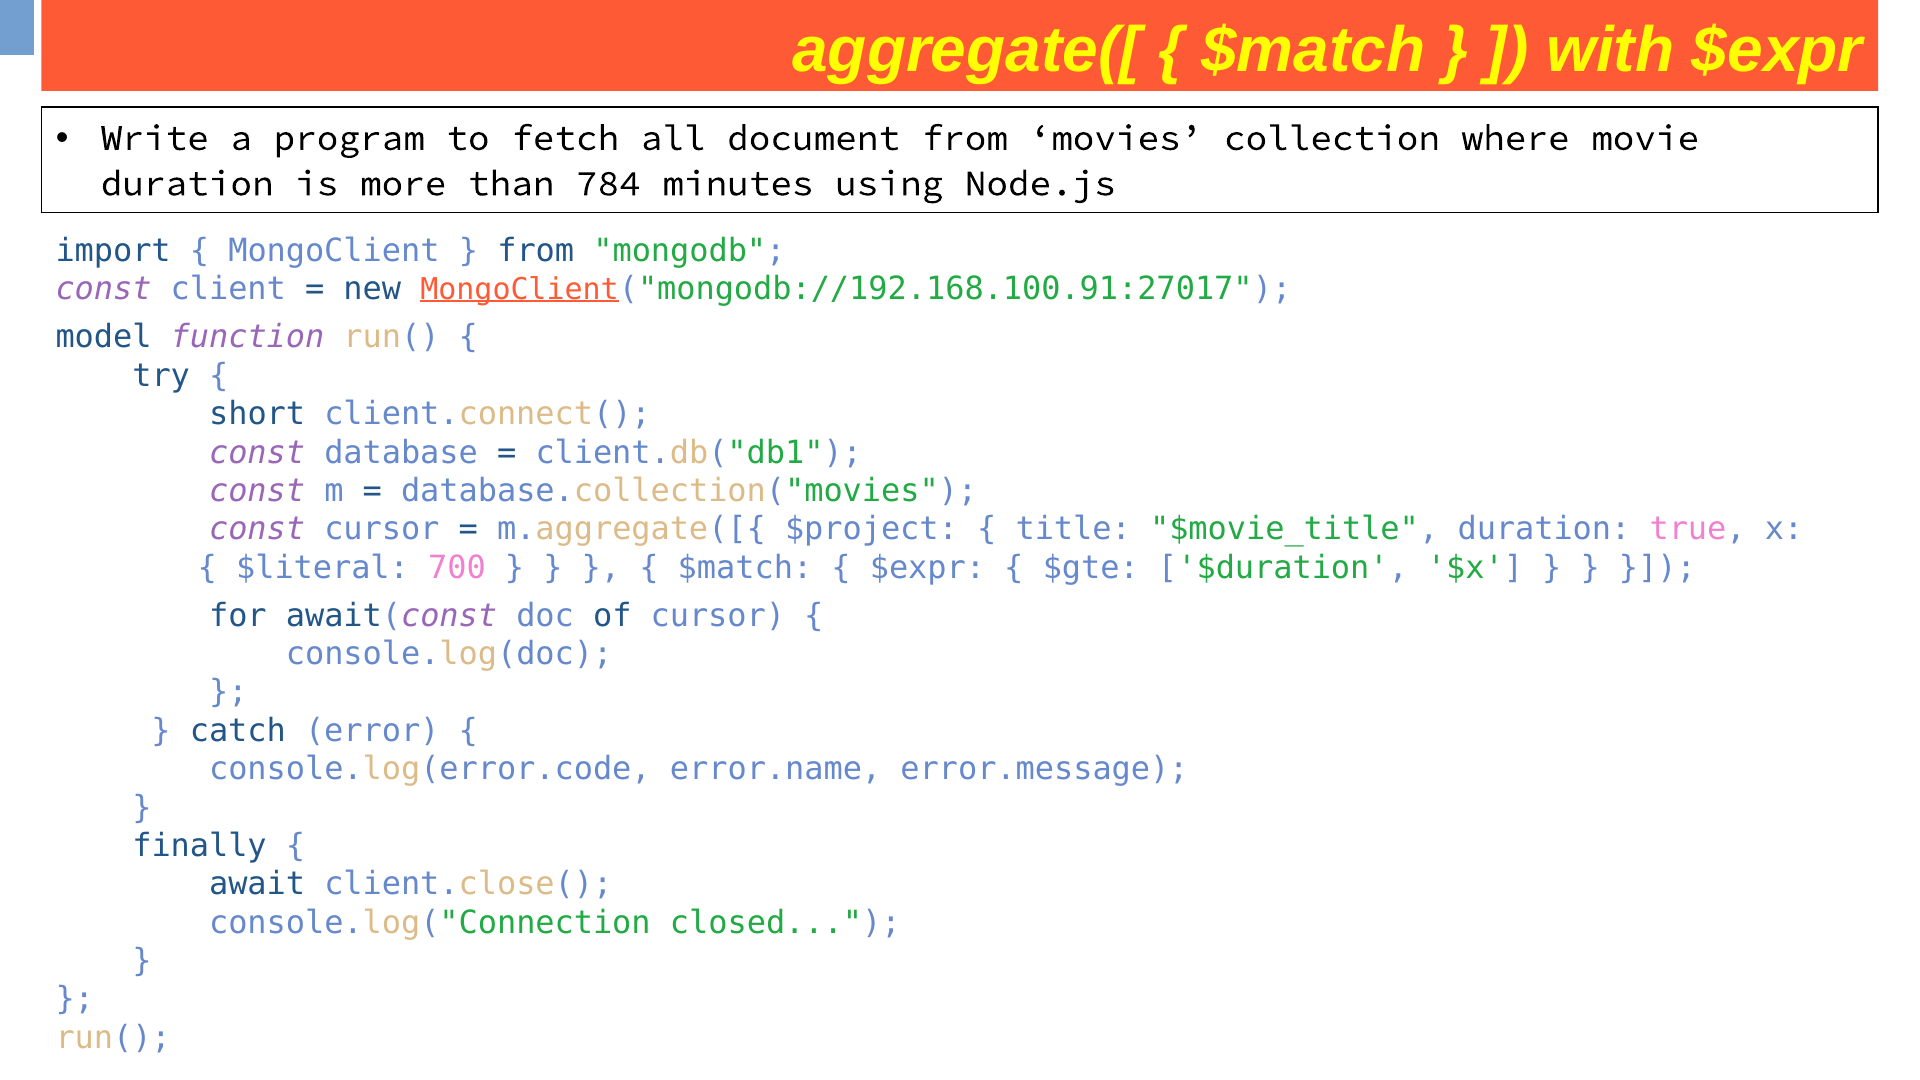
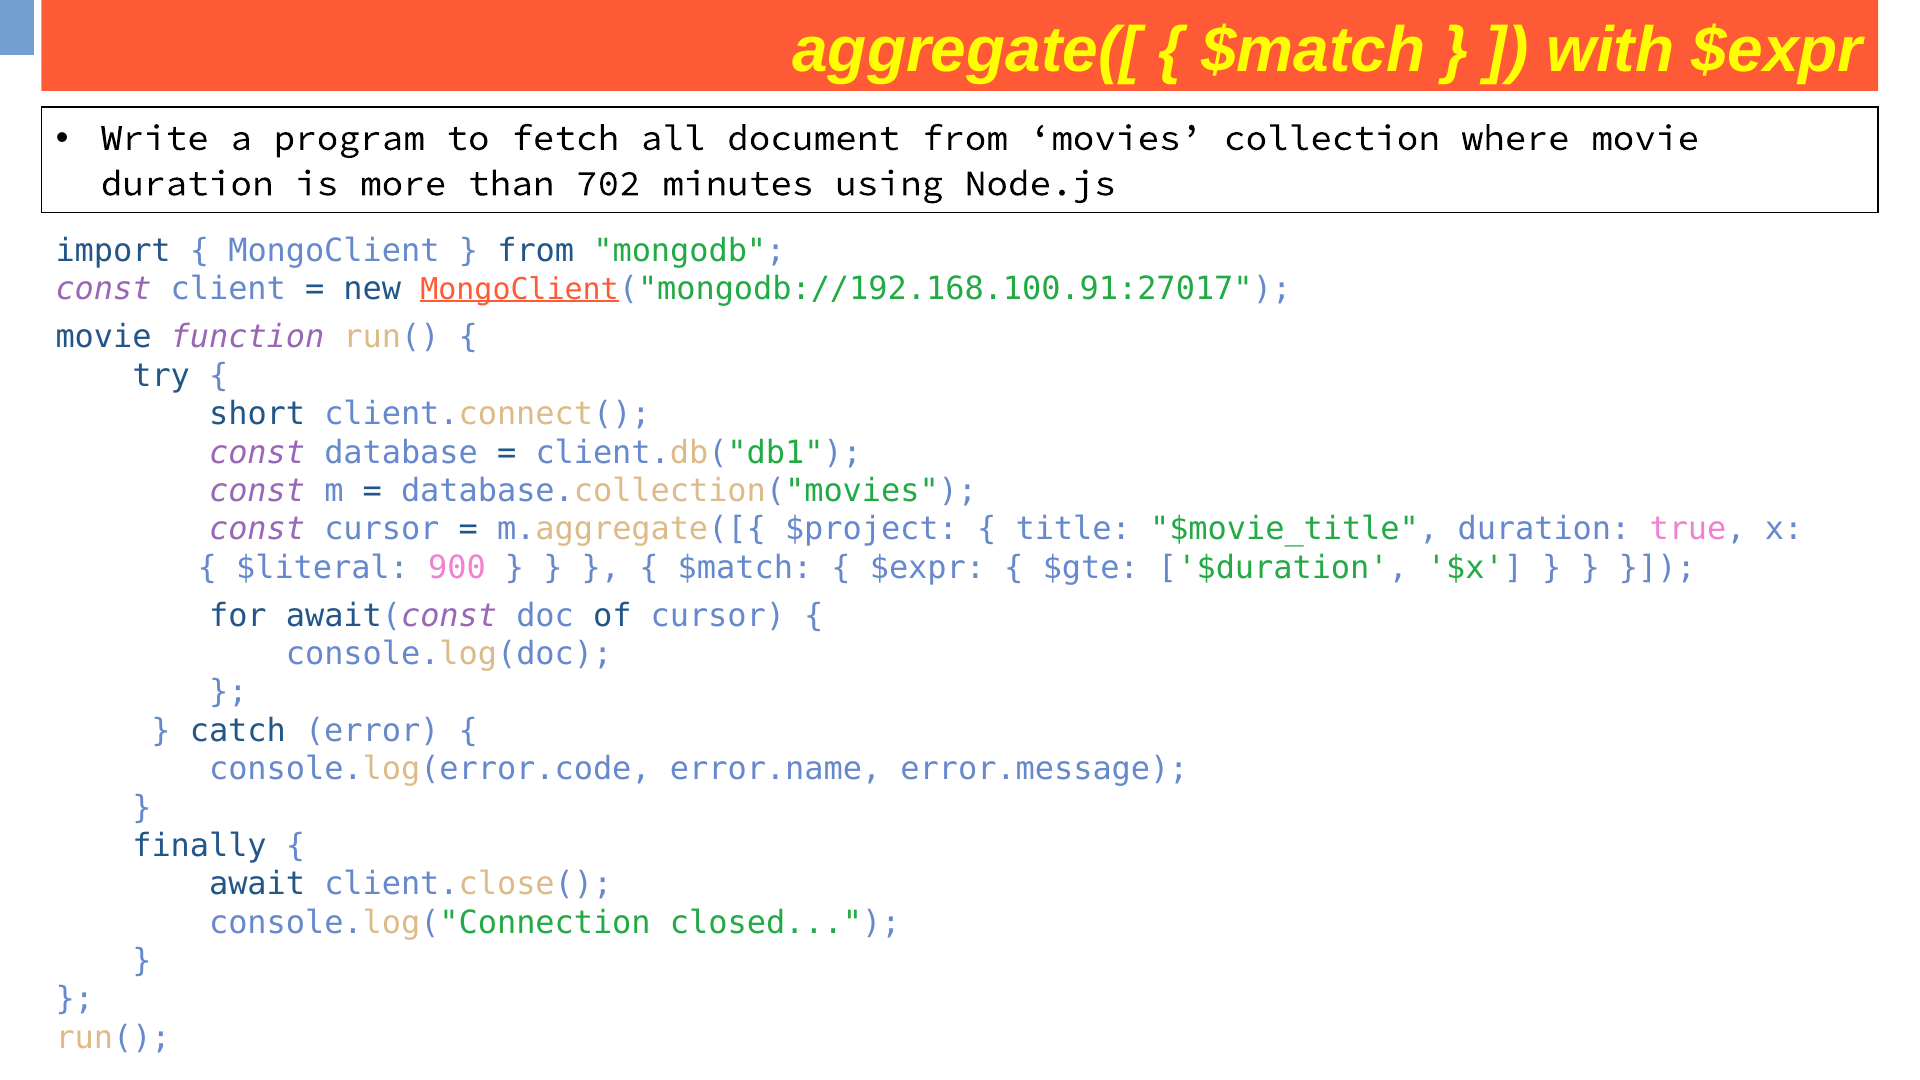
784: 784 -> 702
model at (104, 337): model -> movie
700: 700 -> 900
